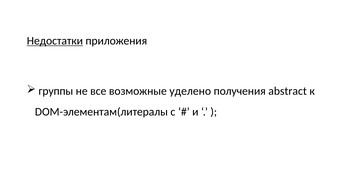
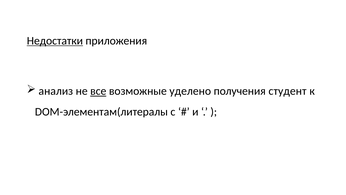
группы: группы -> анализ
все underline: none -> present
abstract: abstract -> студент
